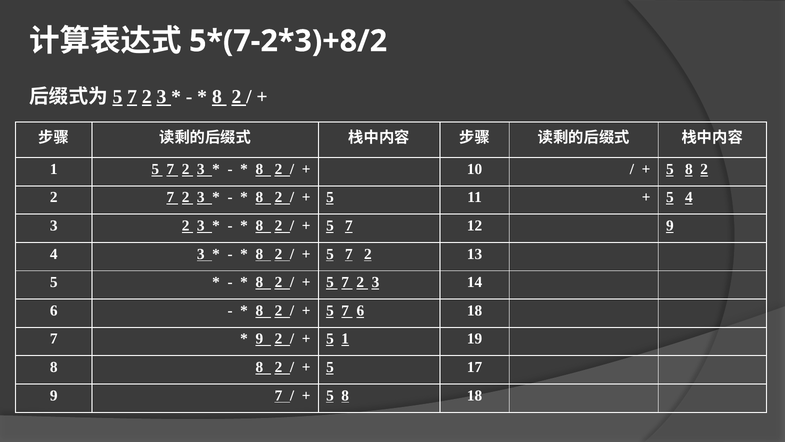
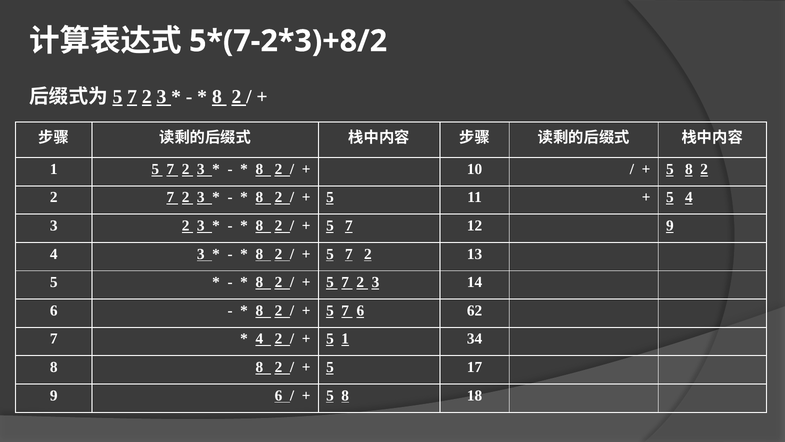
6 18: 18 -> 62
9 at (259, 339): 9 -> 4
19: 19 -> 34
9 7: 7 -> 6
